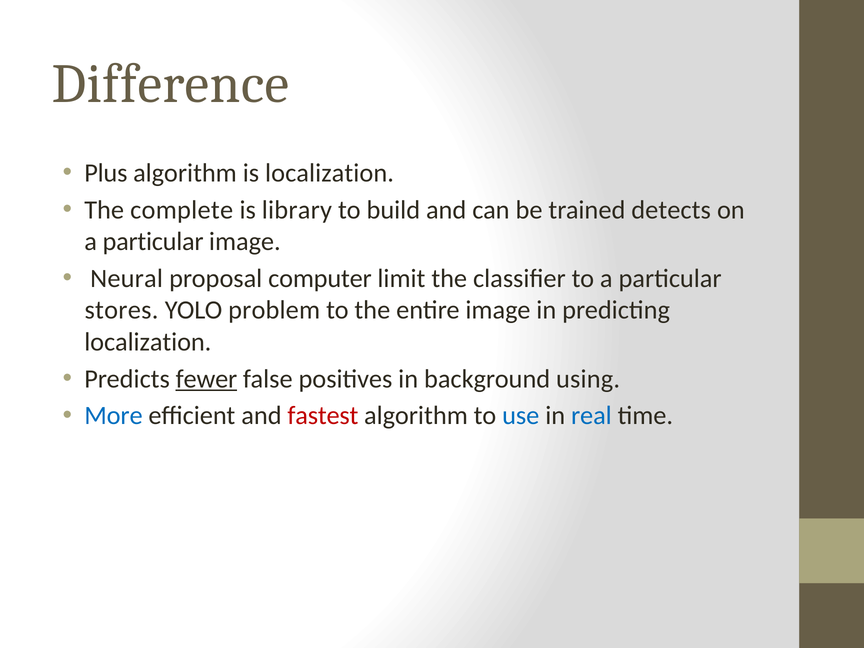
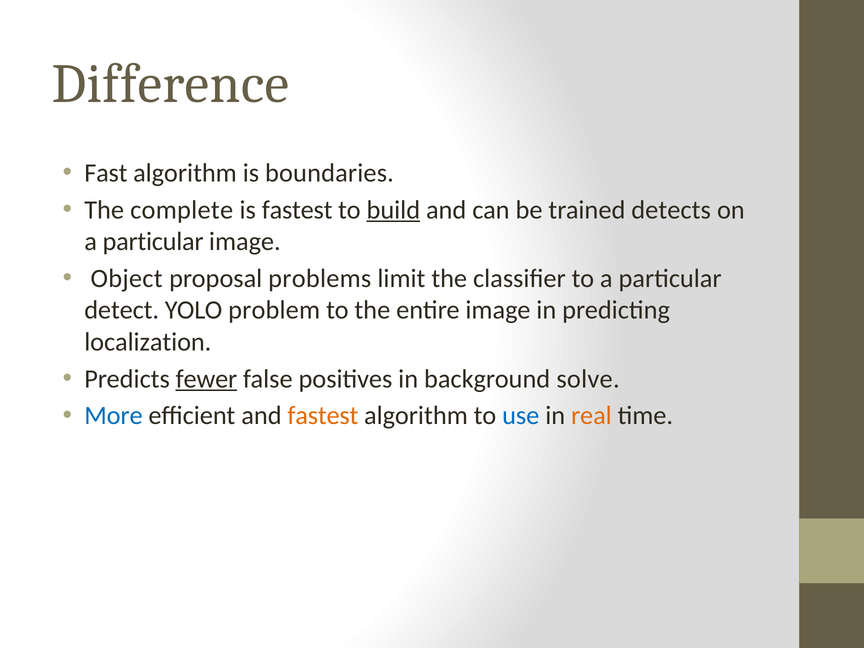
Plus: Plus -> Fast
is localization: localization -> boundaries
is library: library -> fastest
build underline: none -> present
Neural: Neural -> Object
computer: computer -> problems
stores: stores -> detect
using: using -> solve
fastest at (323, 416) colour: red -> orange
real colour: blue -> orange
